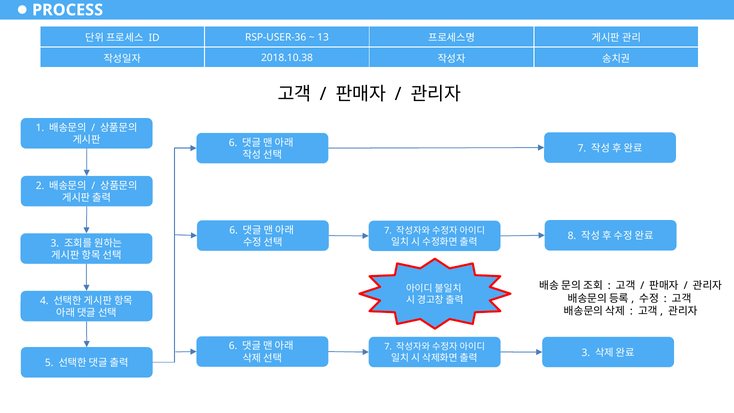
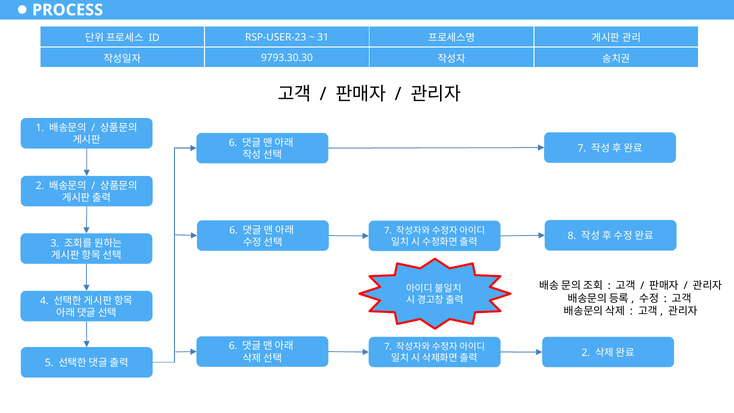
RSP-USER-36: RSP-USER-36 -> RSP-USER-23
13: 13 -> 31
2018.10.38: 2018.10.38 -> 9793.30.30
3 at (586, 353): 3 -> 2
